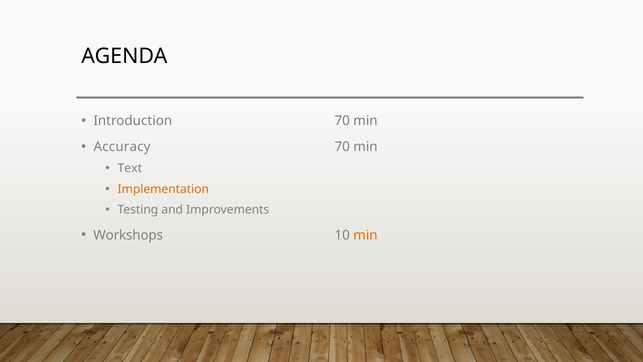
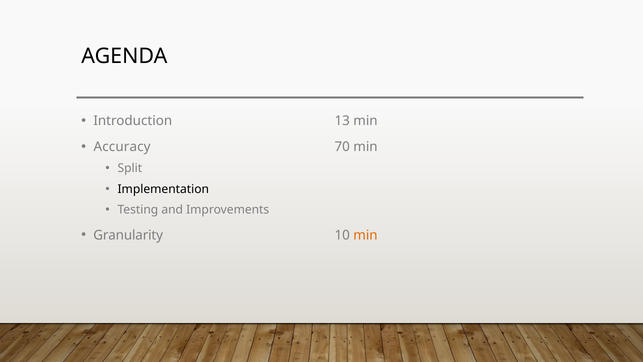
Introduction 70: 70 -> 13
Text: Text -> Split
Implementation colour: orange -> black
Workshops: Workshops -> Granularity
